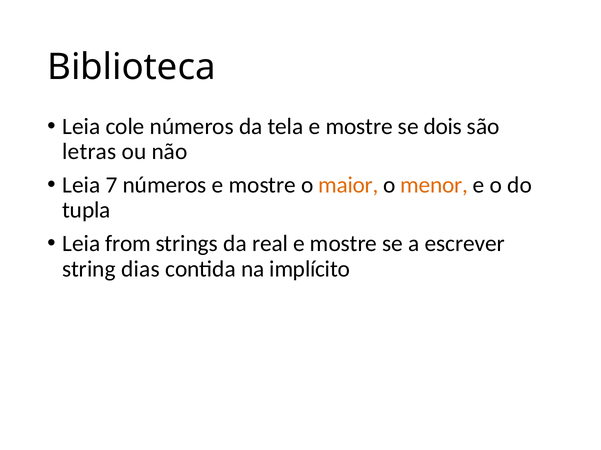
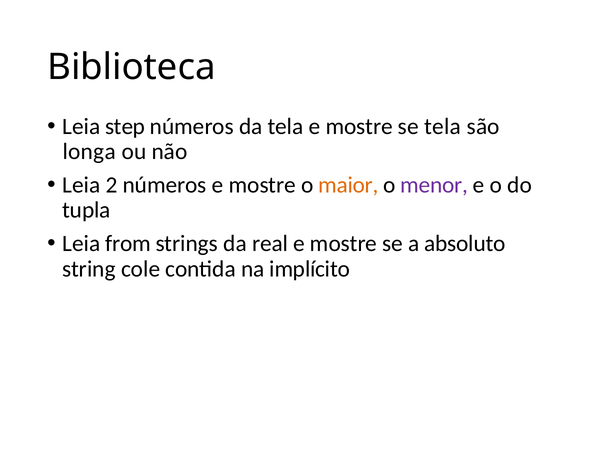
cole: cole -> step
se dois: dois -> tela
letras: letras -> longa
7: 7 -> 2
menor colour: orange -> purple
escrever: escrever -> absoluto
dias: dias -> cole
